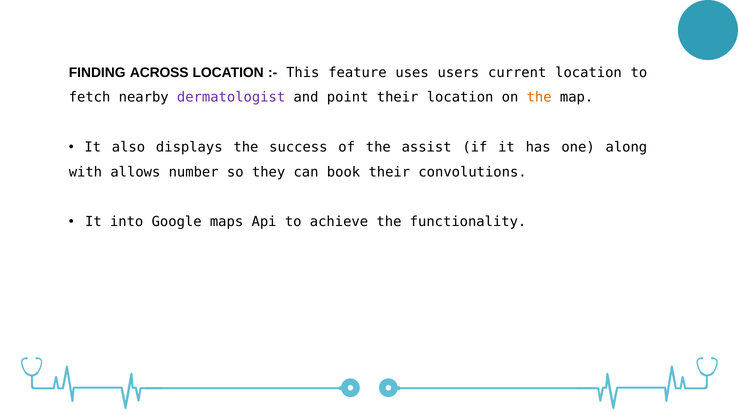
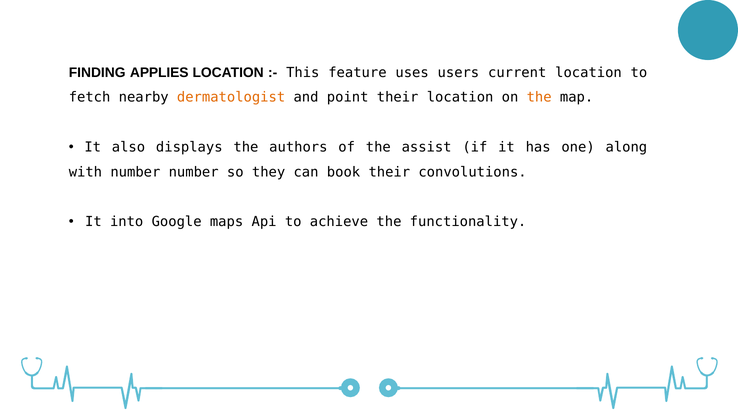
ACROSS: ACROSS -> APPLIES
dermatologist colour: purple -> orange
success: success -> authors
with allows: allows -> number
